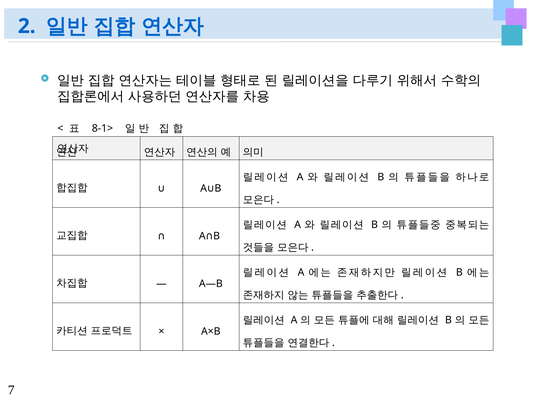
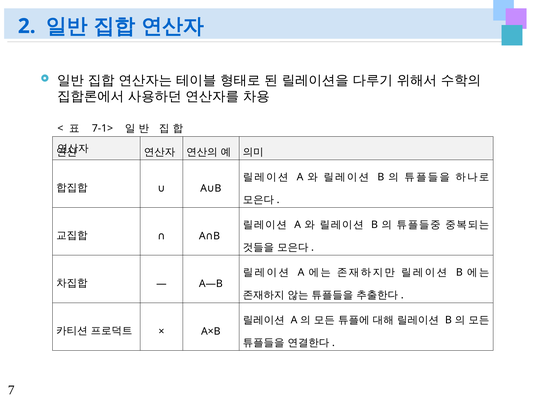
8-1>: 8-1> -> 7-1>
